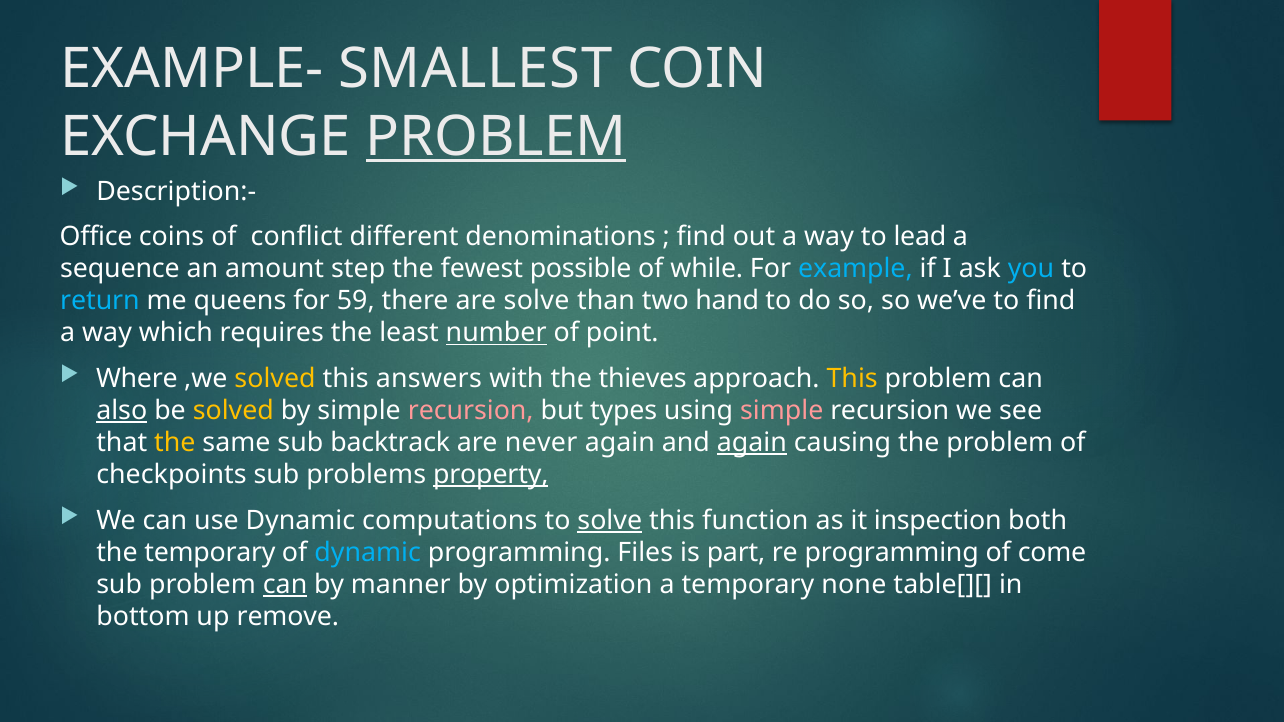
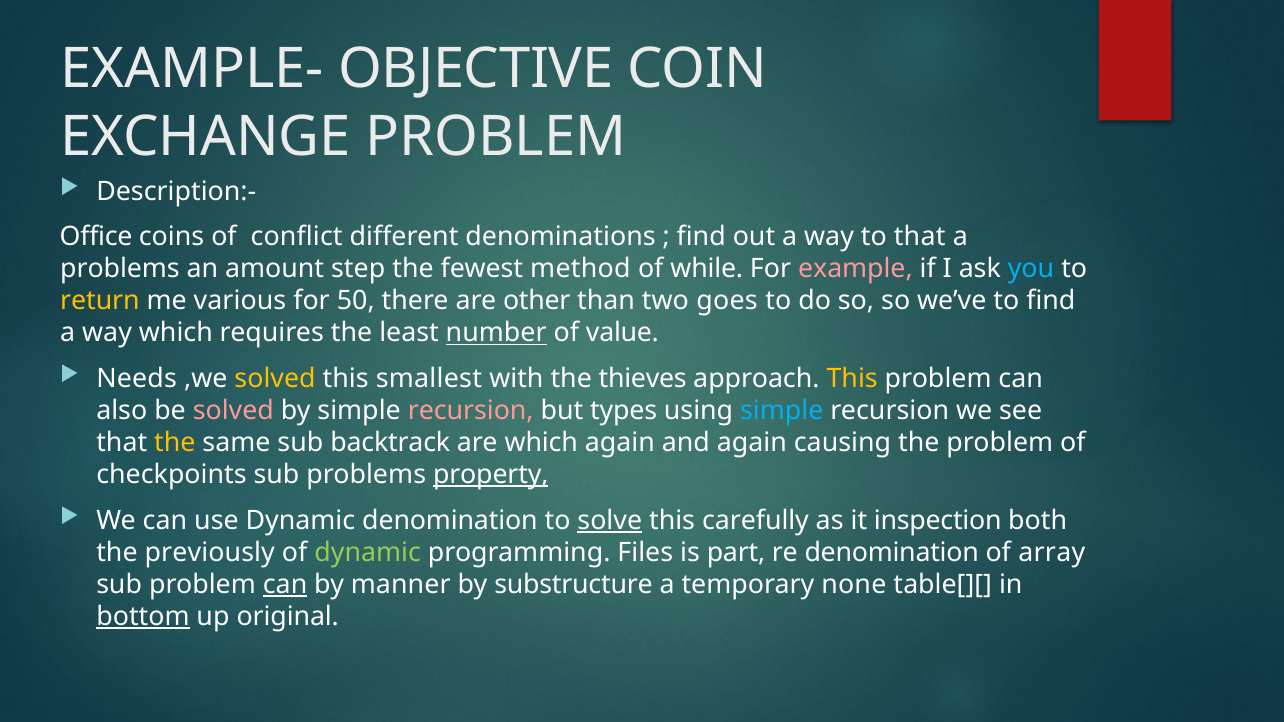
SMALLEST: SMALLEST -> OBJECTIVE
PROBLEM at (496, 137) underline: present -> none
to lead: lead -> that
sequence at (120, 269): sequence -> problems
possible: possible -> method
example colour: light blue -> pink
return colour: light blue -> yellow
queens: queens -> various
59: 59 -> 50
are solve: solve -> other
hand: hand -> goes
point: point -> value
Where: Where -> Needs
answers: answers -> smallest
also underline: present -> none
solved at (233, 411) colour: yellow -> pink
simple at (782, 411) colour: pink -> light blue
are never: never -> which
again at (752, 443) underline: present -> none
Dynamic computations: computations -> denomination
function: function -> carefully
the temporary: temporary -> previously
dynamic at (368, 553) colour: light blue -> light green
re programming: programming -> denomination
come: come -> array
optimization: optimization -> substructure
bottom underline: none -> present
remove: remove -> original
